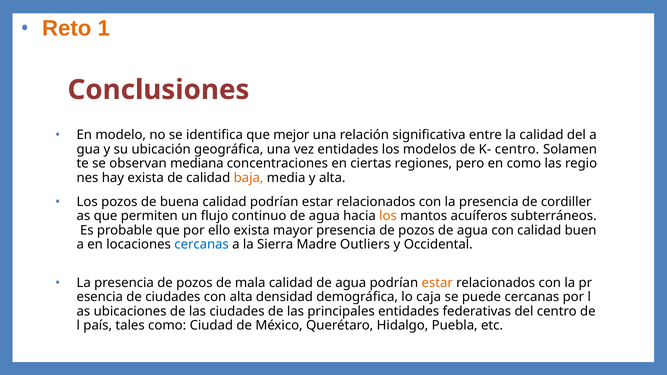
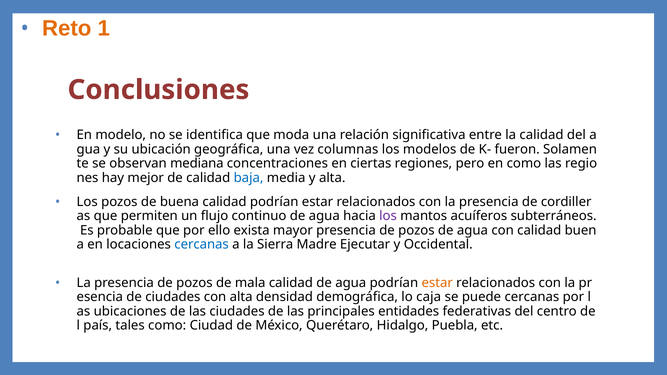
mejor: mejor -> moda
vez entidades: entidades -> columnas
K- centro: centro -> fueron
hay exista: exista -> mejor
baja colour: orange -> blue
los at (388, 216) colour: orange -> purple
Outliers: Outliers -> Ejecutar
